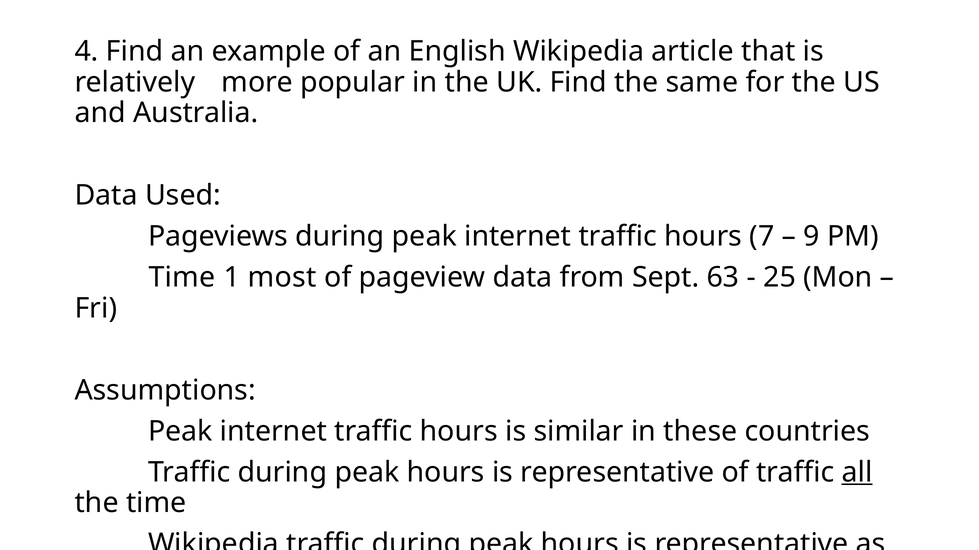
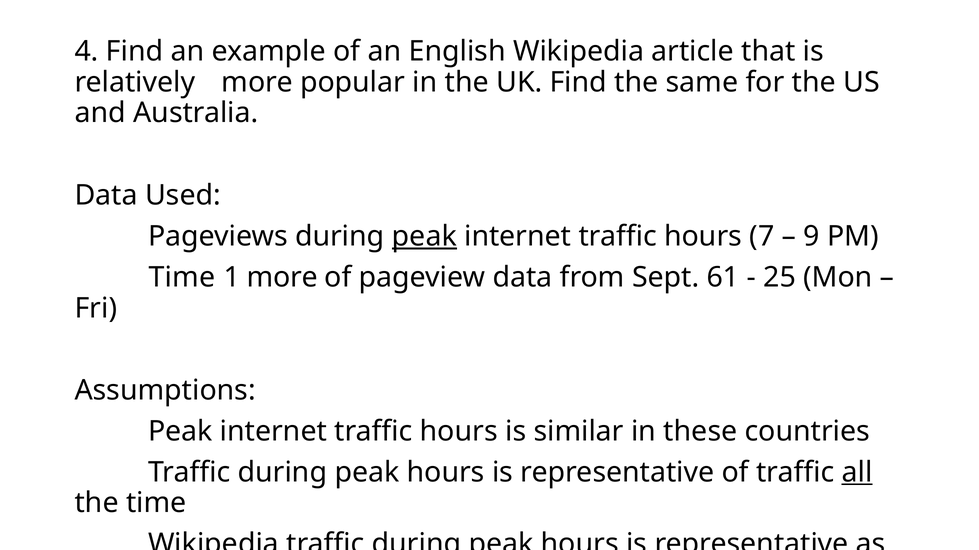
peak at (424, 237) underline: none -> present
1 most: most -> more
63: 63 -> 61
